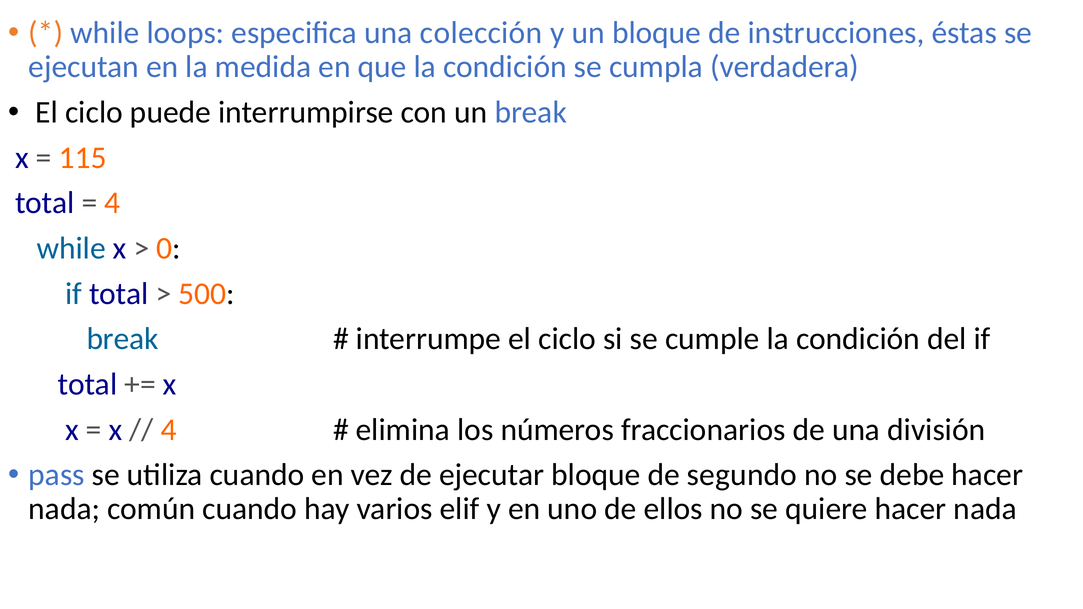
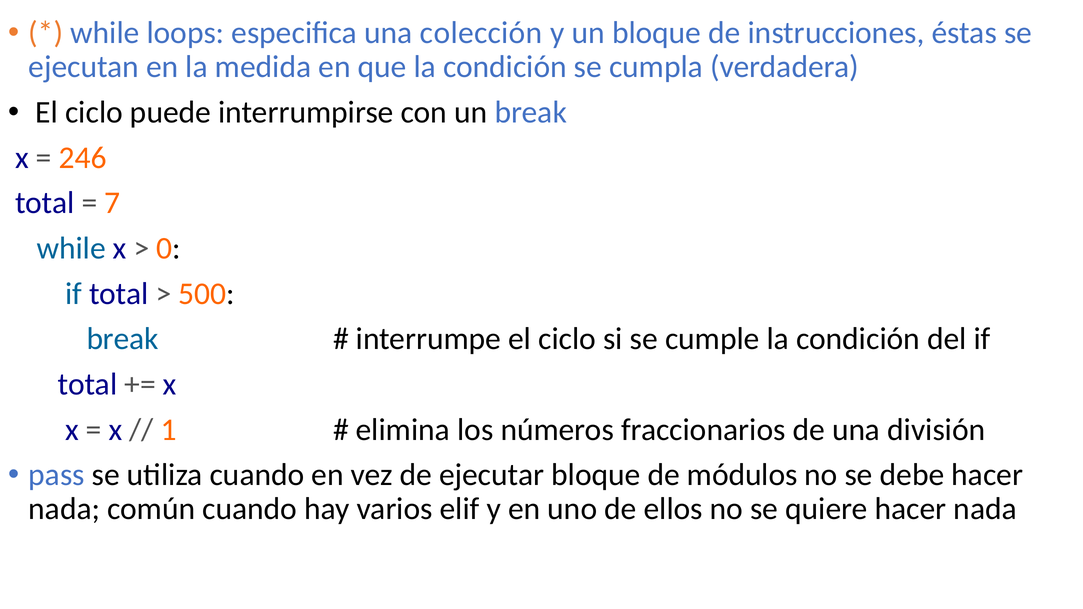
115: 115 -> 246
4 at (112, 203): 4 -> 7
4 at (169, 430): 4 -> 1
segundo: segundo -> módulos
